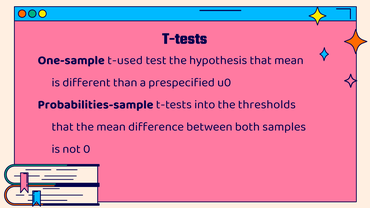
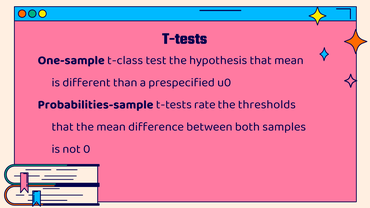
t-used: t-used -> t-class
into: into -> rate
